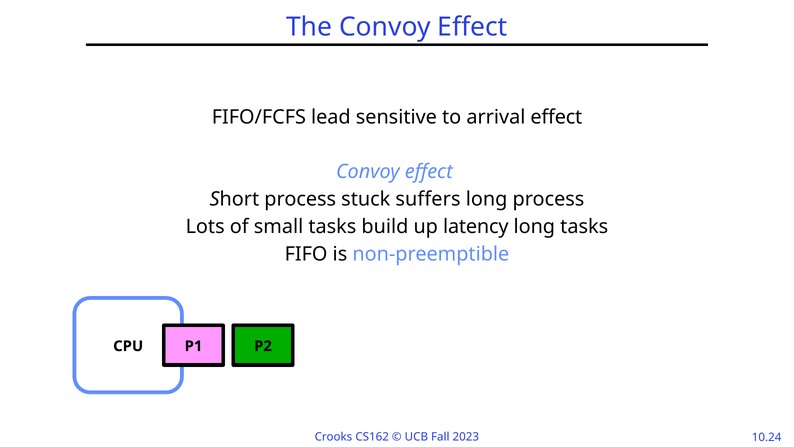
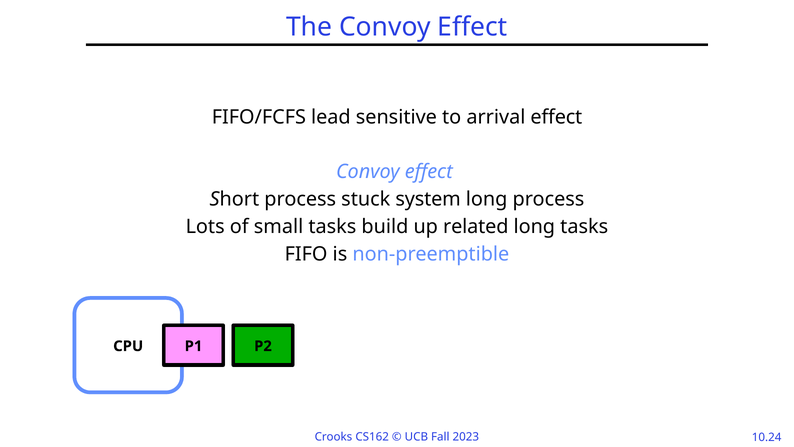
suffers: suffers -> system
latency: latency -> related
